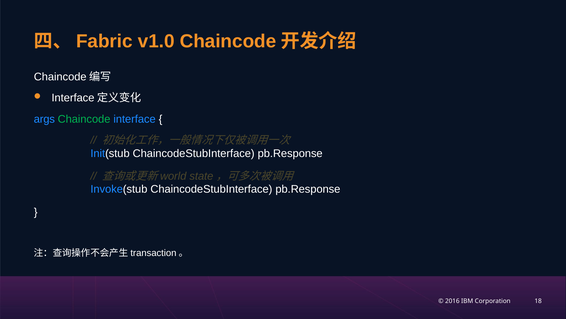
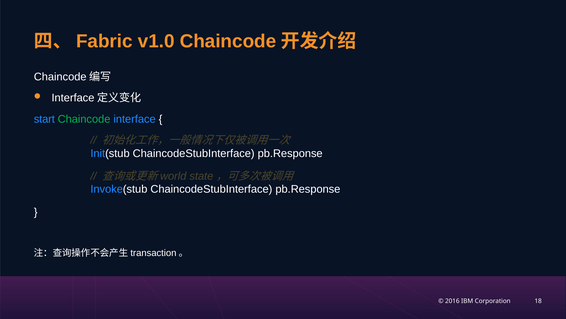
args: args -> start
